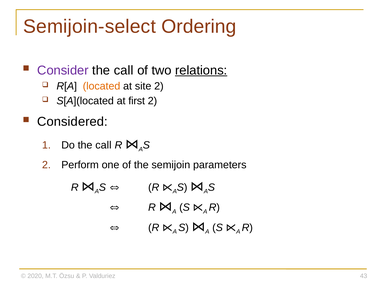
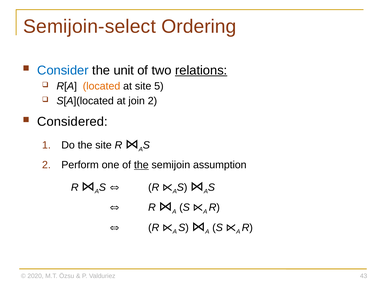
Consider colour: purple -> blue
call at (124, 70): call -> unit
site 2: 2 -> 5
first: first -> join
Do the call: call -> site
the at (141, 165) underline: none -> present
parameters: parameters -> assumption
